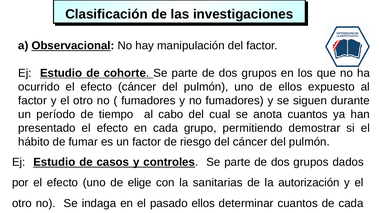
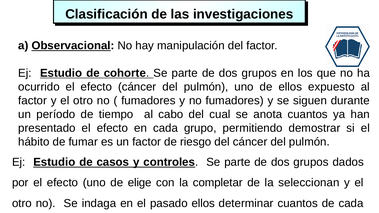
sanitarias: sanitarias -> completar
autorización: autorización -> seleccionan
